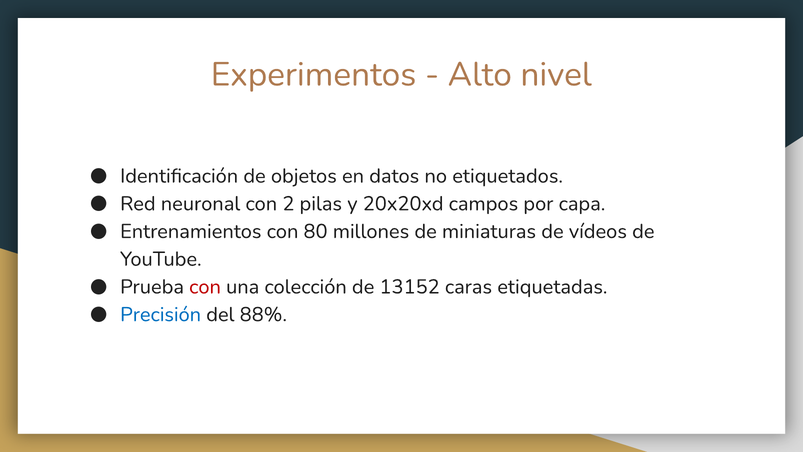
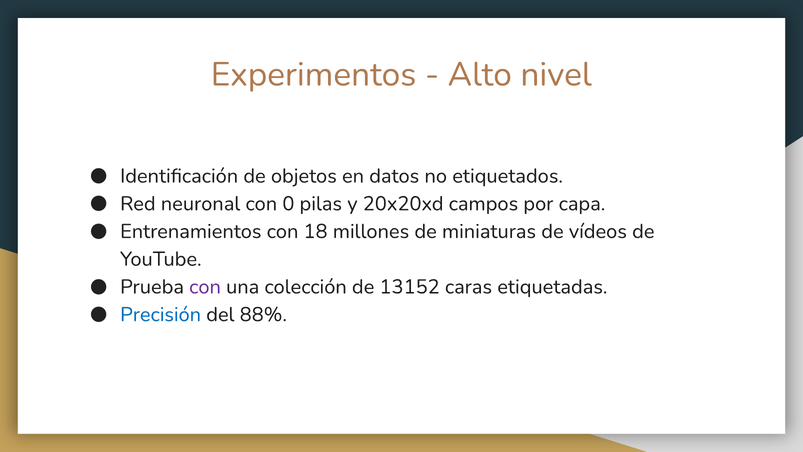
2: 2 -> 0
80: 80 -> 18
con at (205, 287) colour: red -> purple
